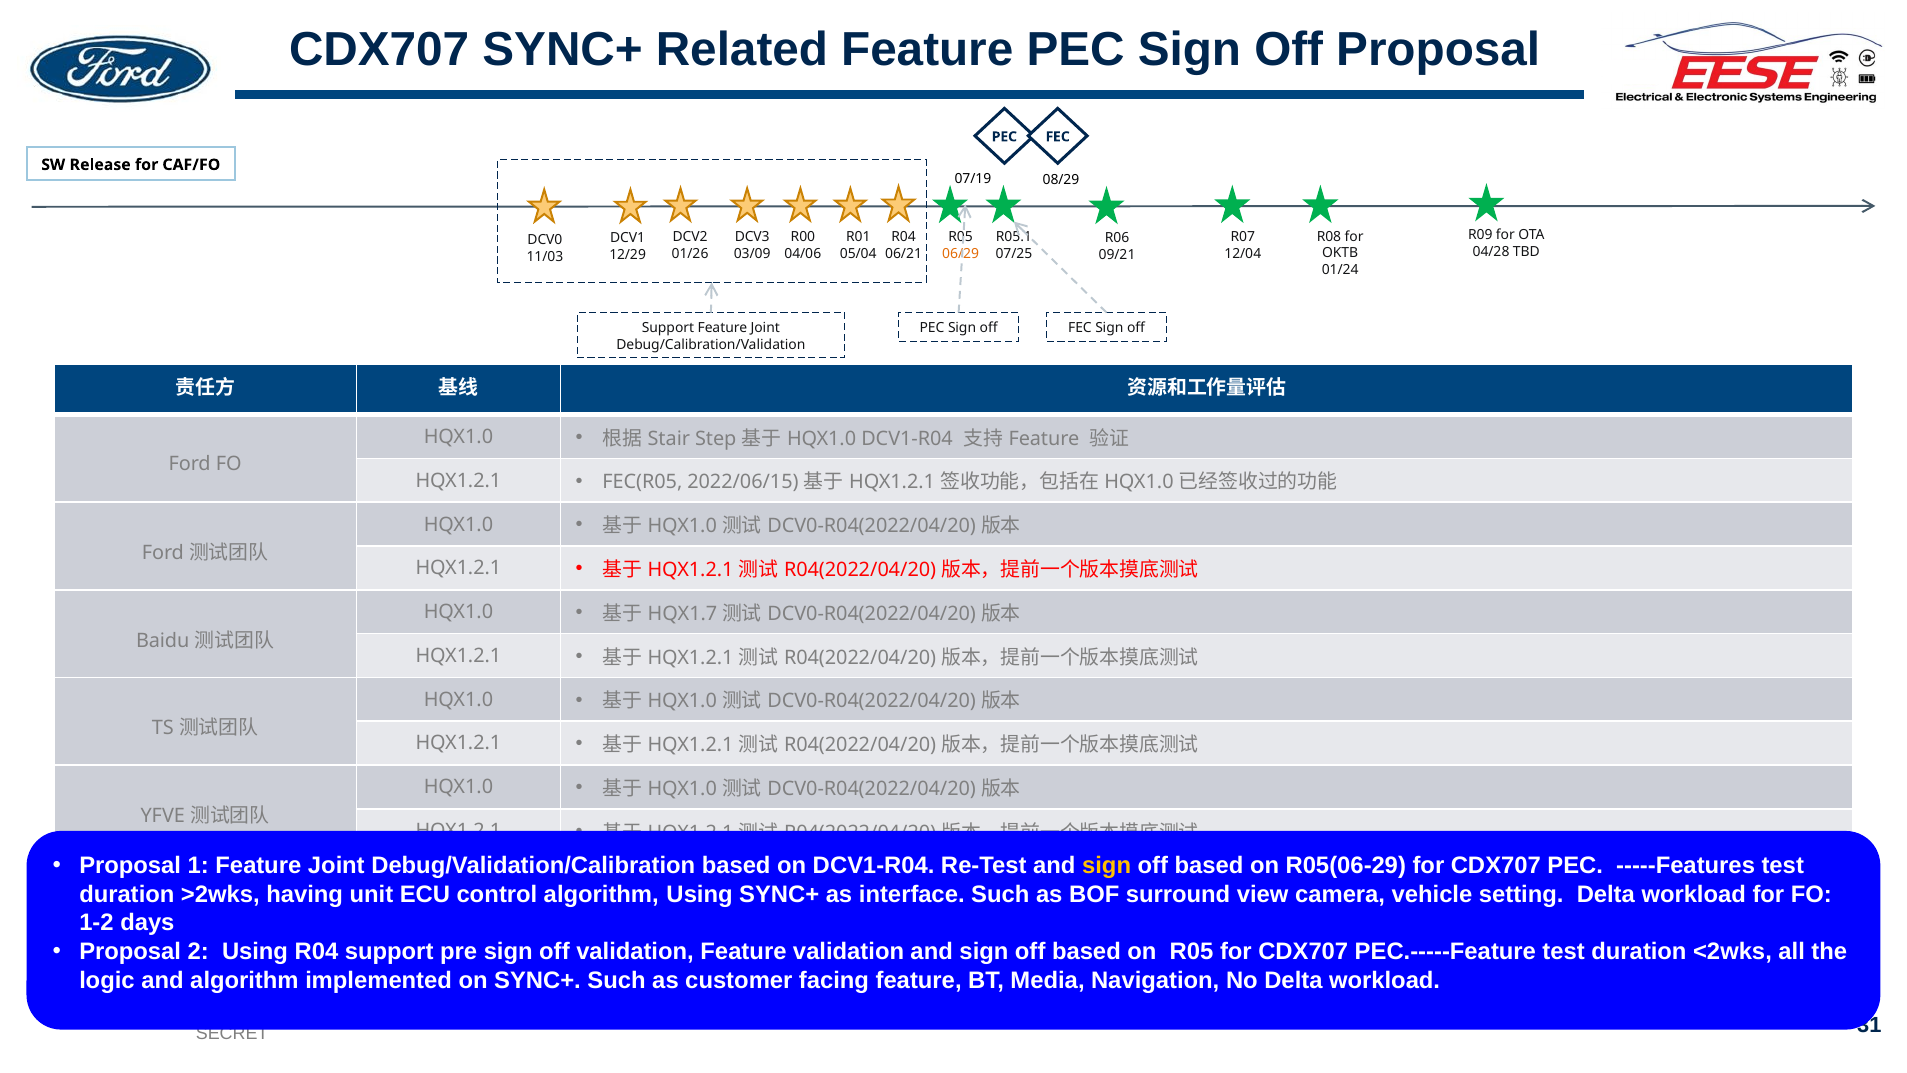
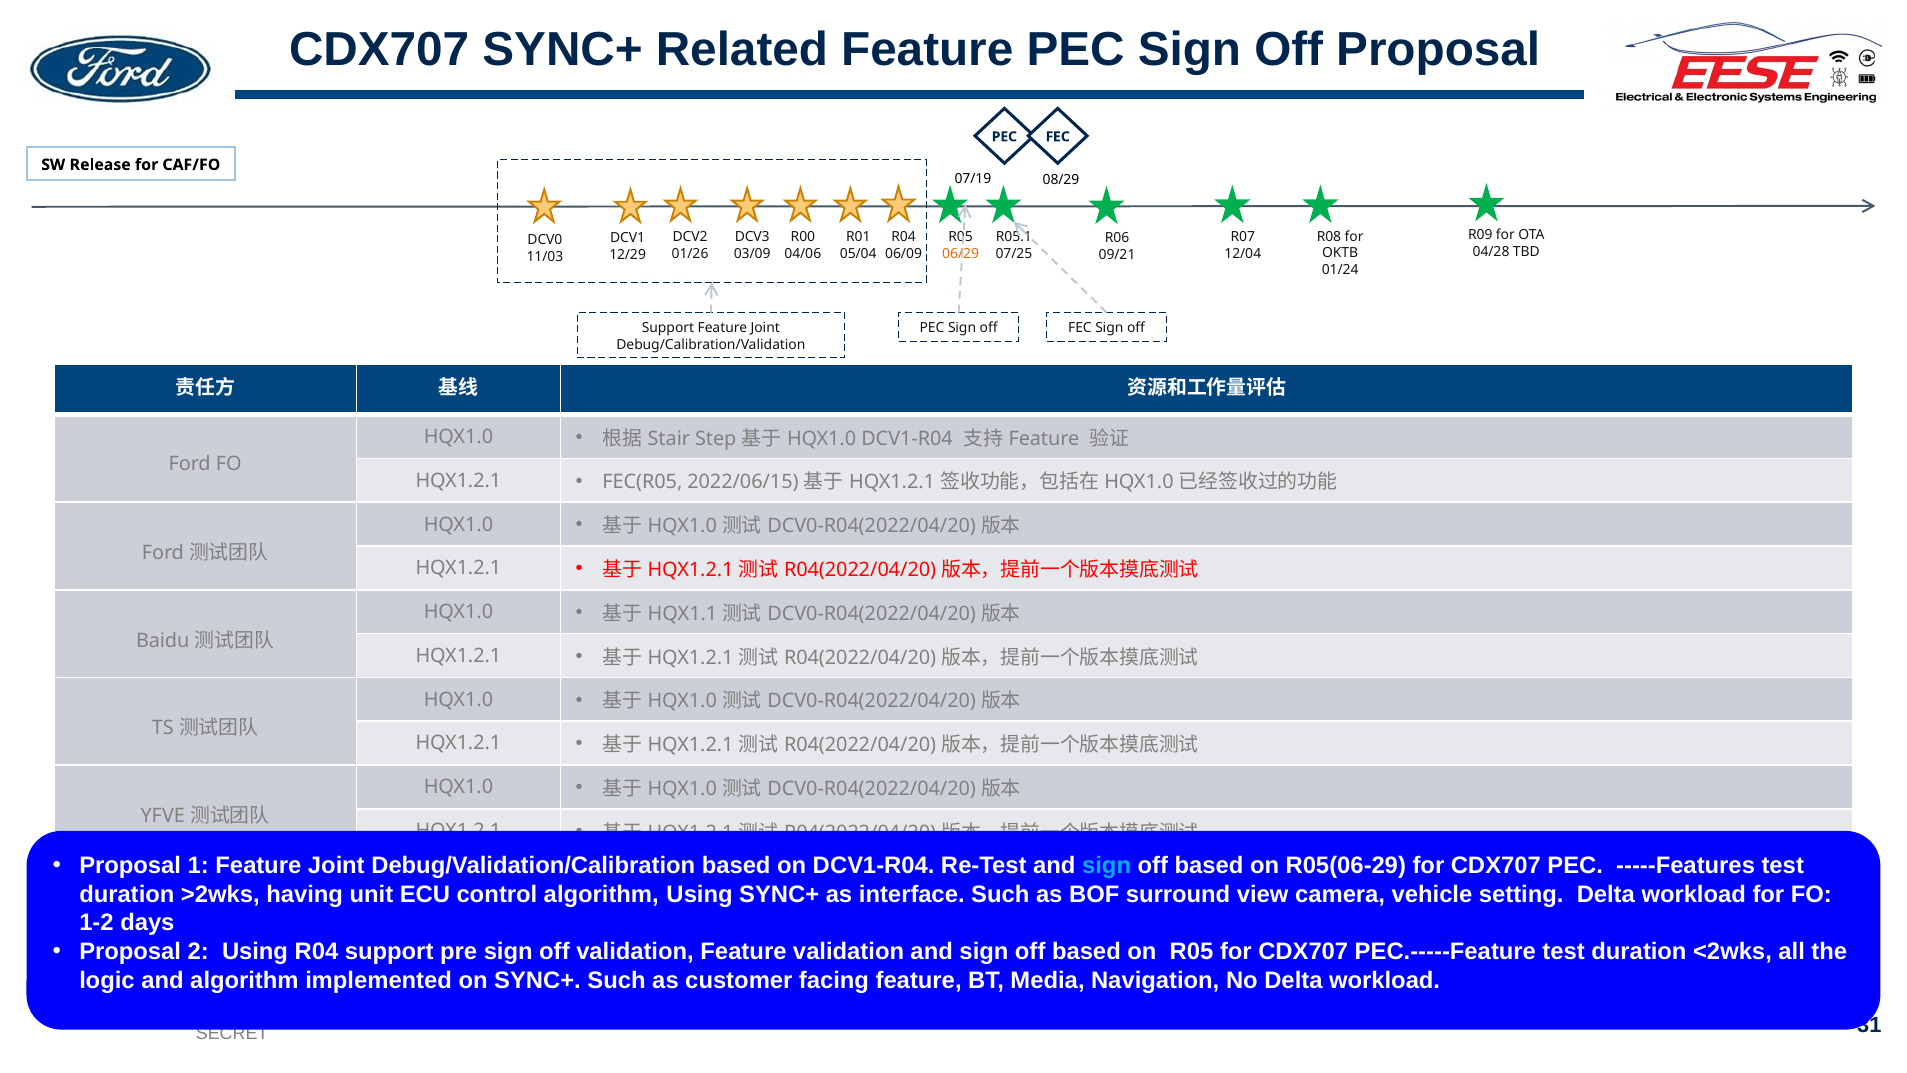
06/21: 06/21 -> 06/09
HQX1.7: HQX1.7 -> HQX1.1
sign at (1107, 865) colour: yellow -> light blue
